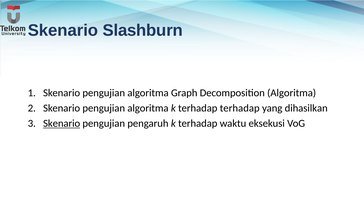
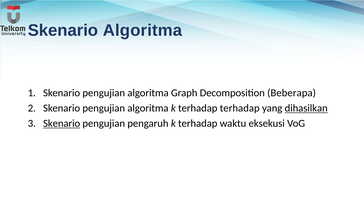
Skenario Slashburn: Slashburn -> Algoritma
Decomposition Algoritma: Algoritma -> Beberapa
dihasilkan underline: none -> present
